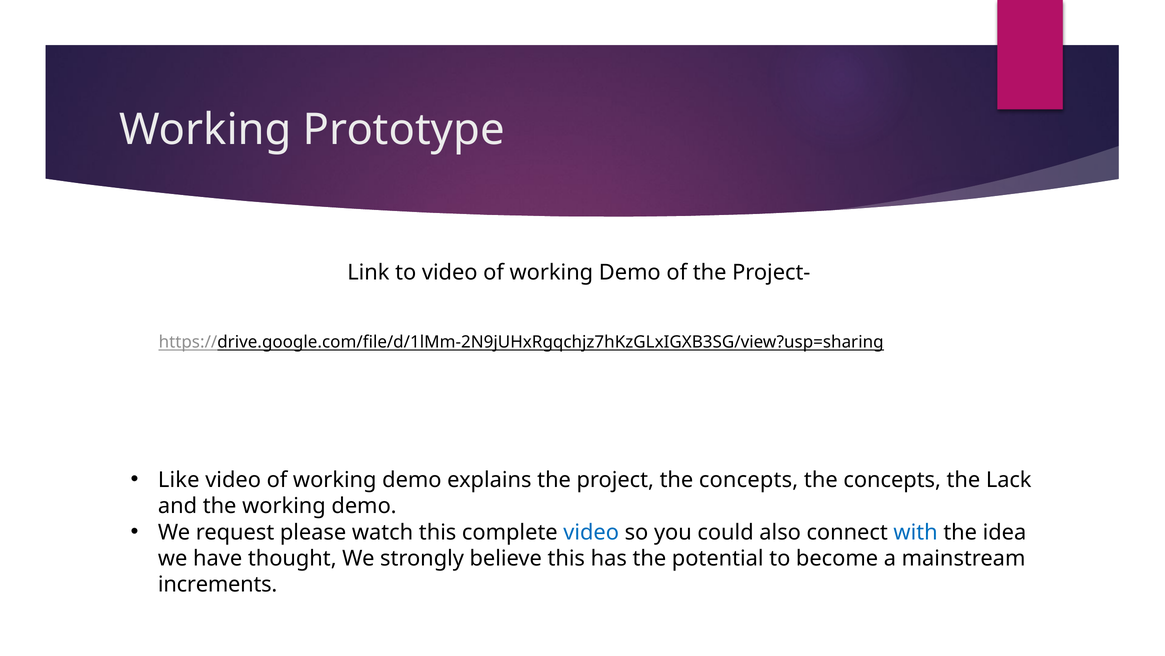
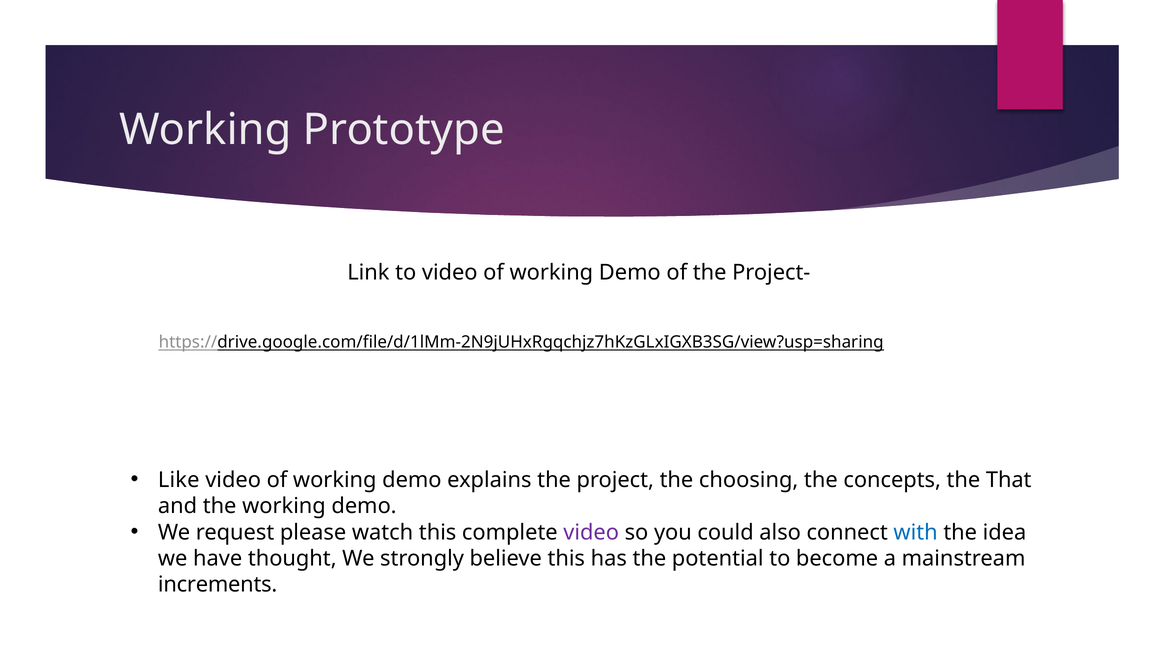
project the concepts: concepts -> choosing
Lack: Lack -> That
video at (591, 532) colour: blue -> purple
